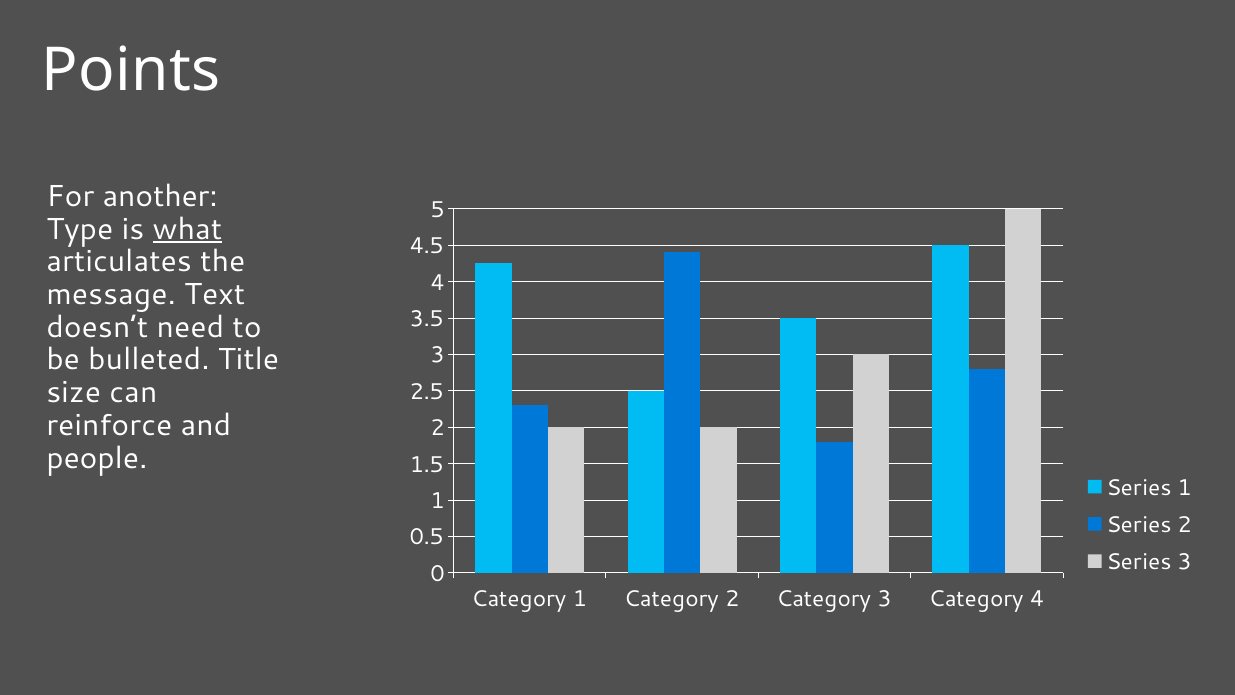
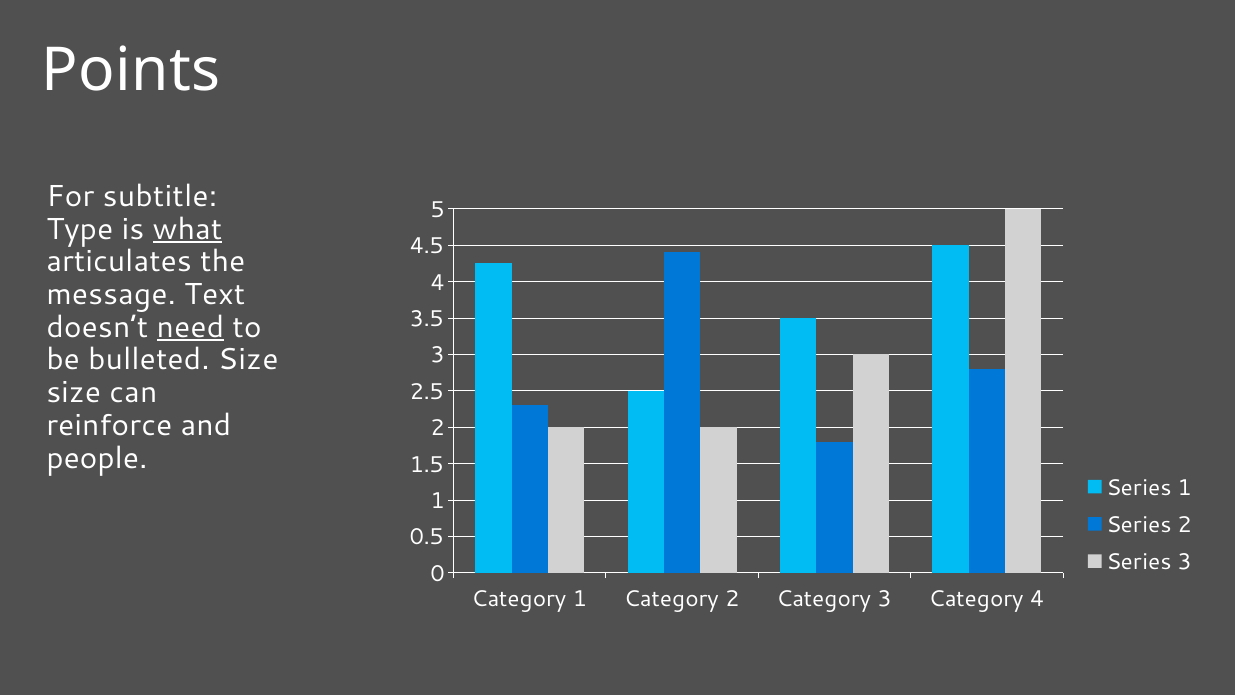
another: another -> subtitle
need underline: none -> present
bulleted Title: Title -> Size
